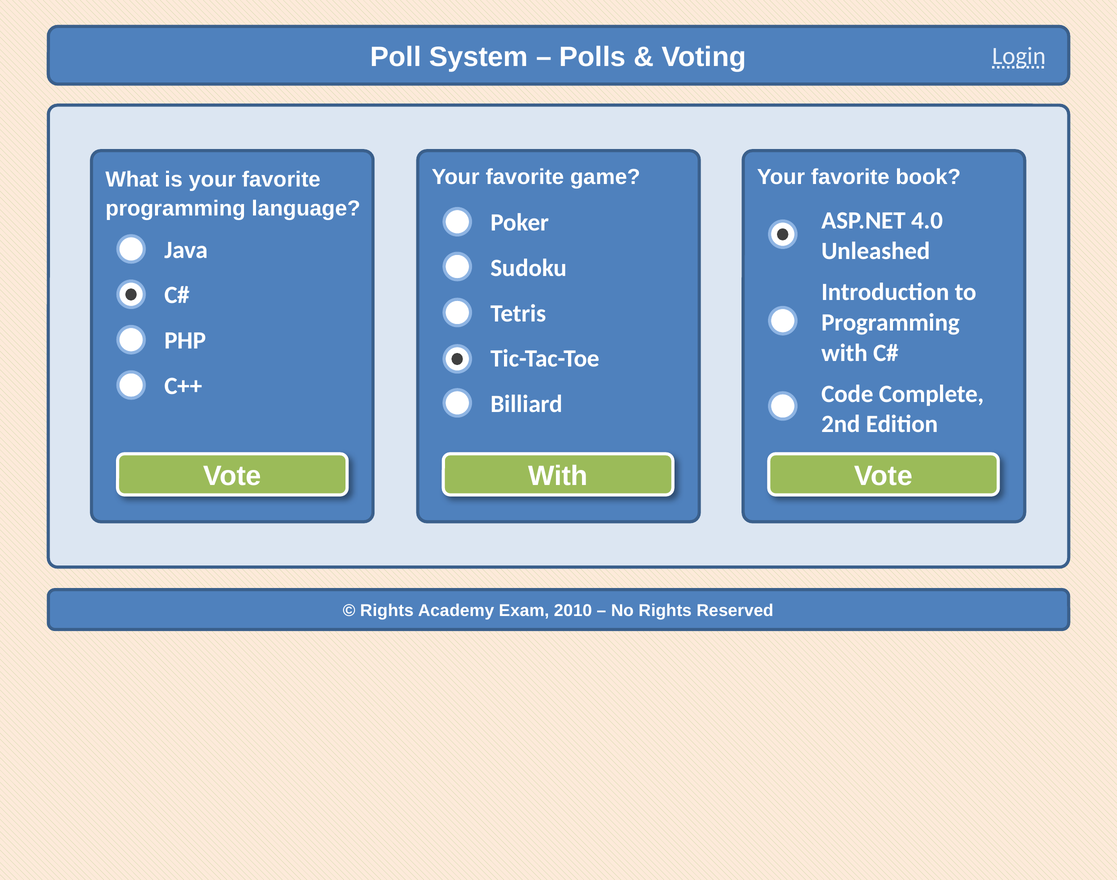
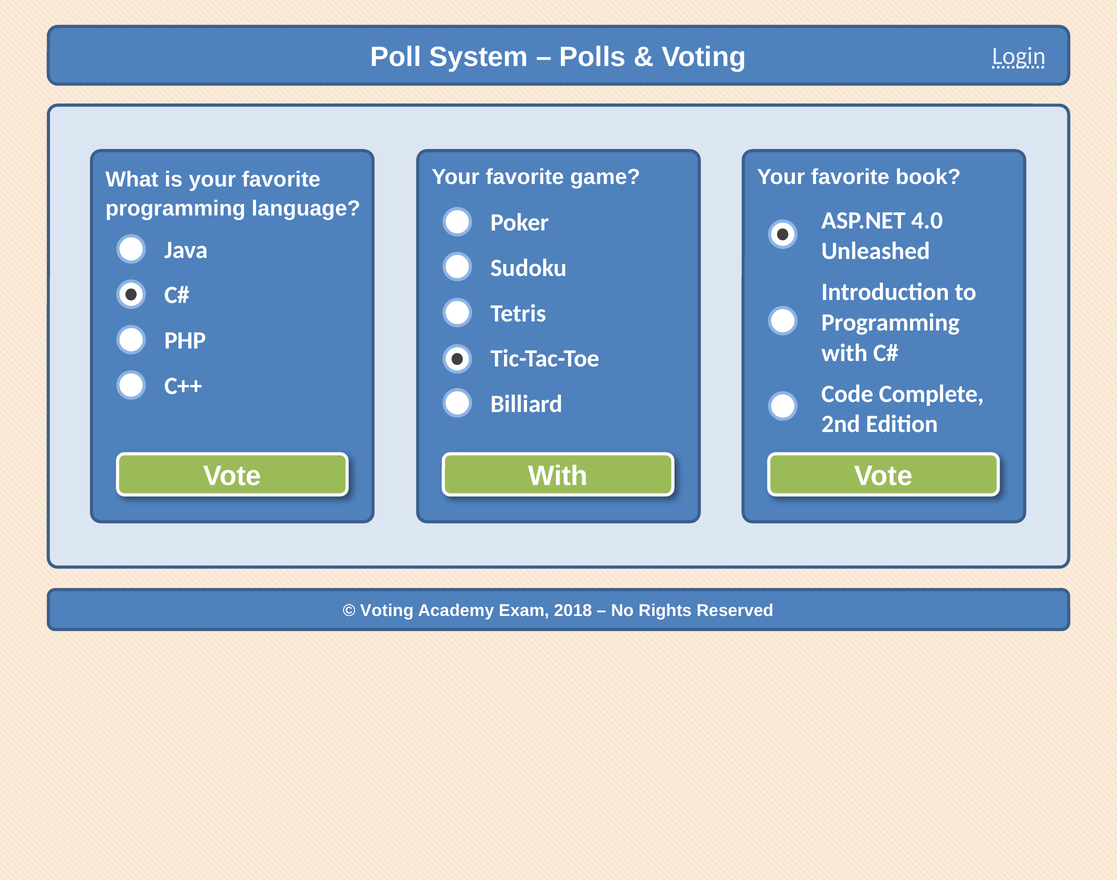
Rights at (387, 610): Rights -> Voting
2010: 2010 -> 2018
